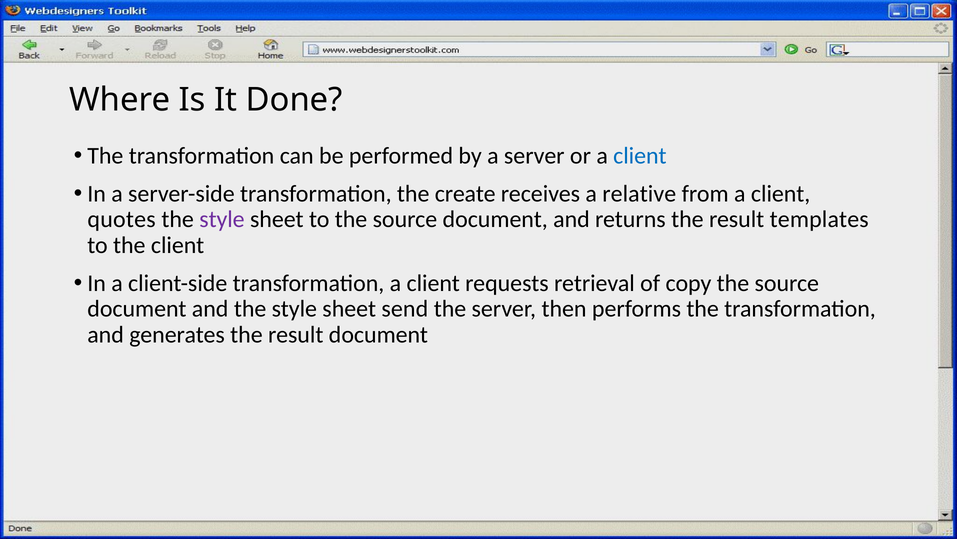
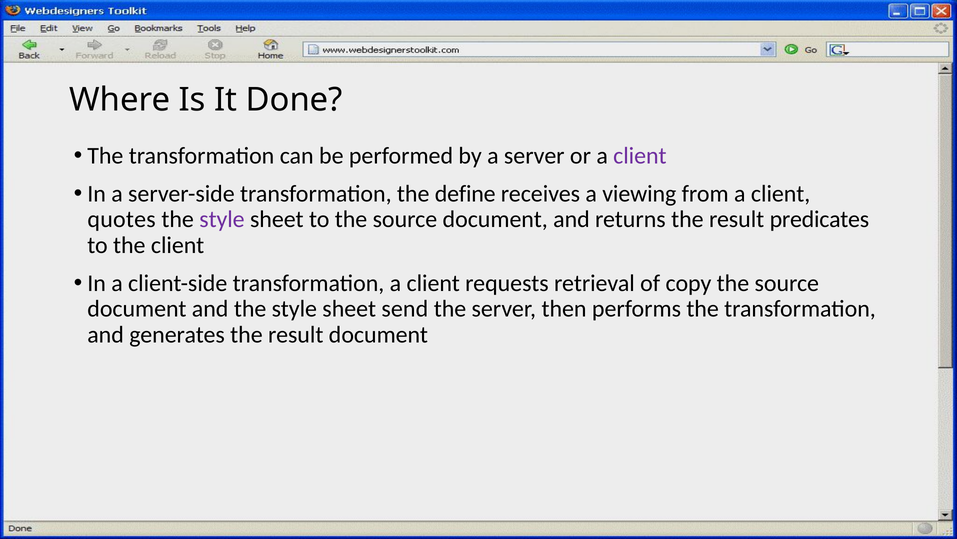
client at (640, 156) colour: blue -> purple
create: create -> define
relative: relative -> viewing
templates: templates -> predicates
